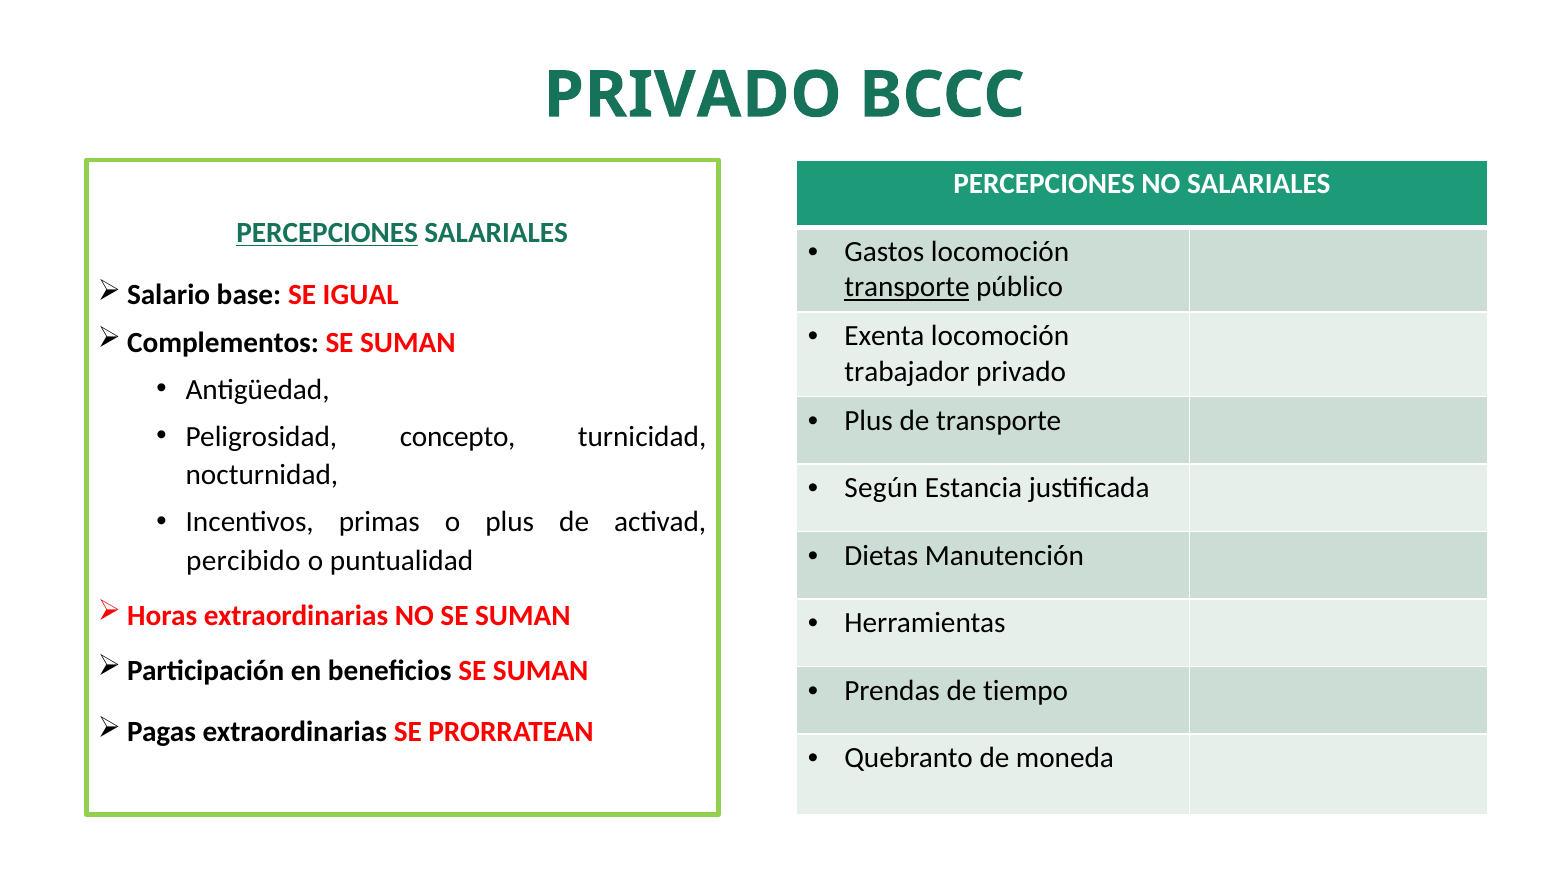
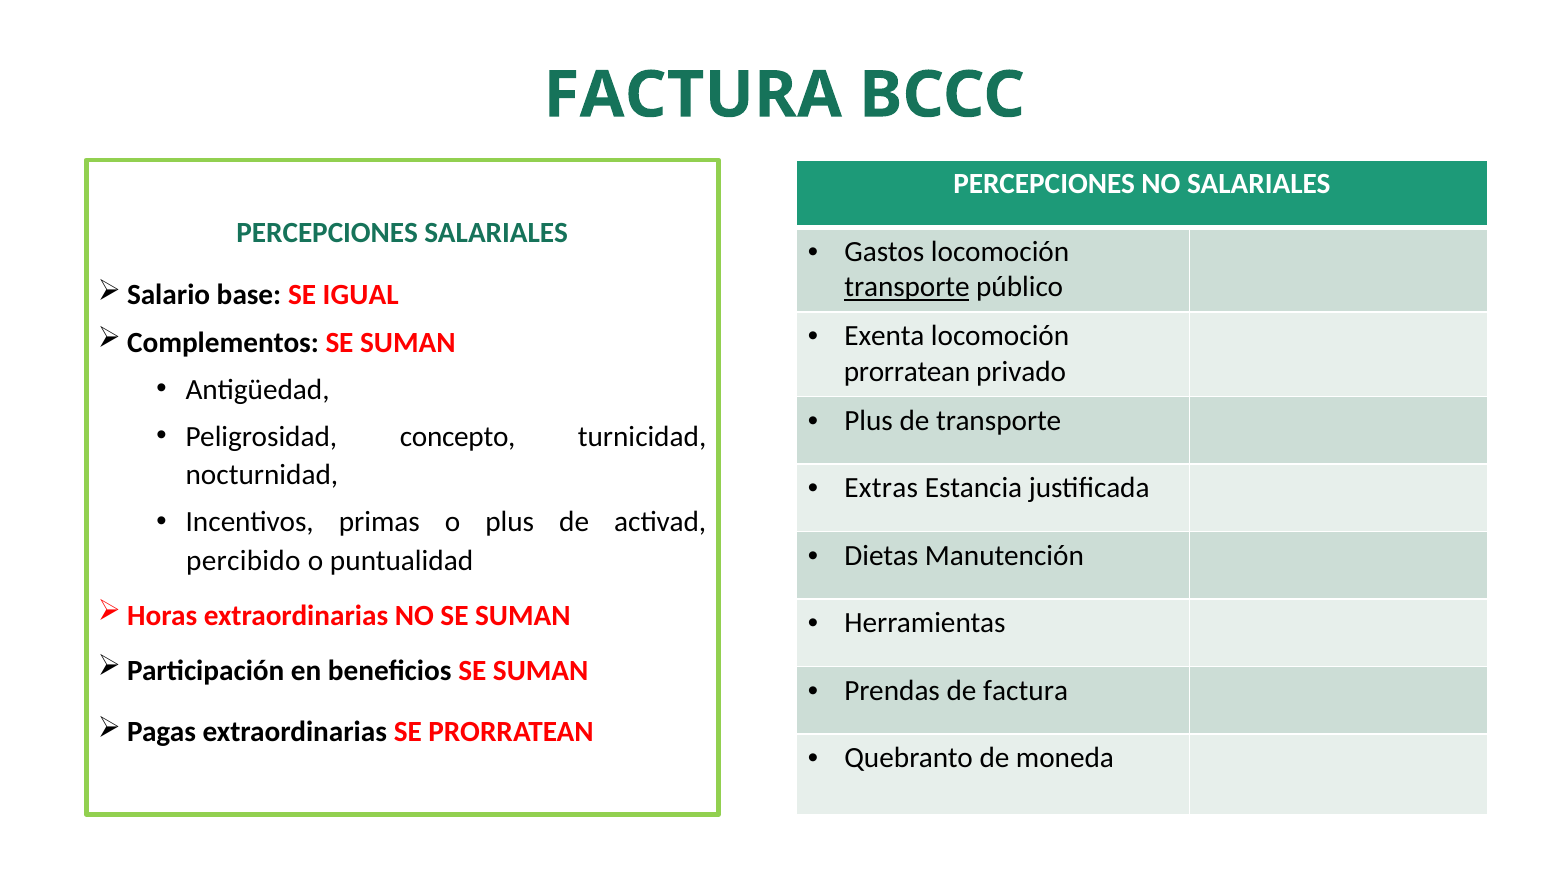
PRIVADO at (693, 95): PRIVADO -> FACTURA
PERCEPCIONES at (327, 233) underline: present -> none
trabajador at (907, 372): trabajador -> prorratean
Según: Según -> Extras
de tiempo: tiempo -> factura
